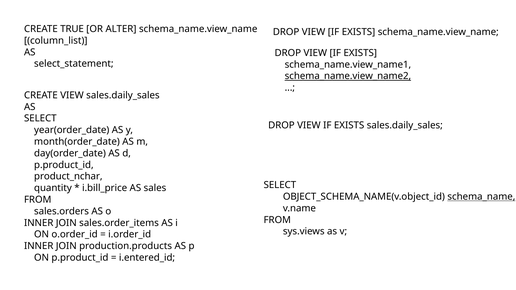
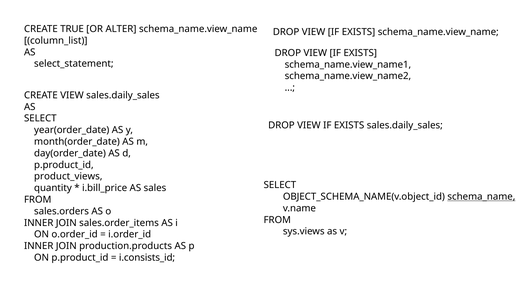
schema_name.view_name2 underline: present -> none
product_nchar: product_nchar -> product_views
i.entered_id: i.entered_id -> i.consists_id
